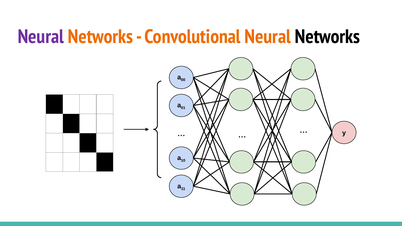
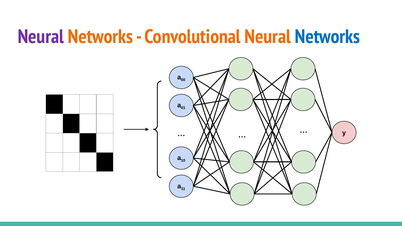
Networks at (327, 37) colour: black -> blue
